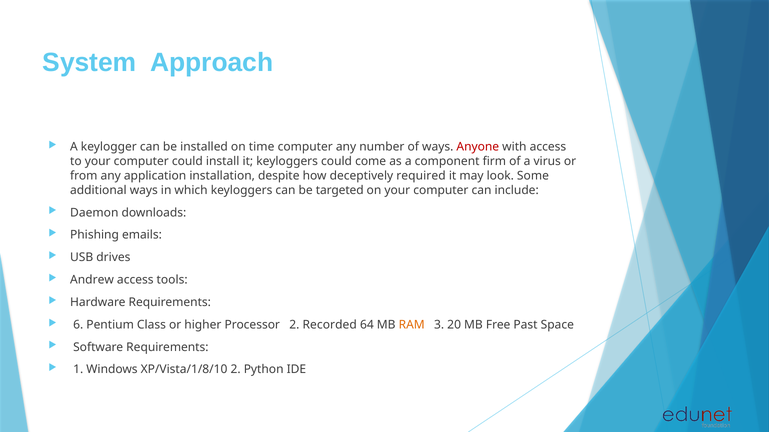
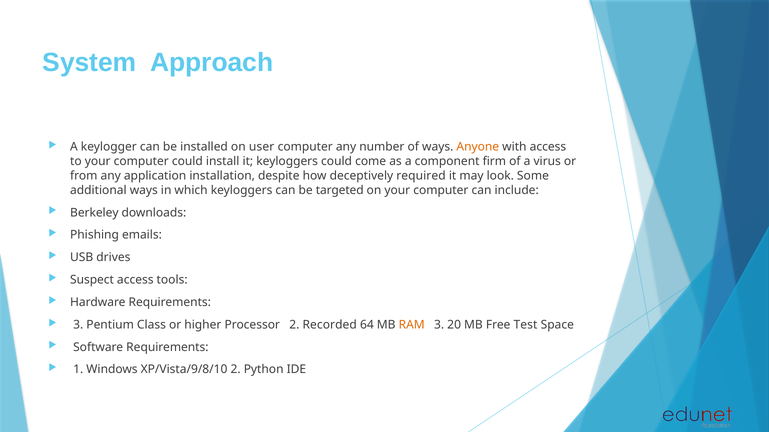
time: time -> user
Anyone colour: red -> orange
Daemon: Daemon -> Berkeley
Andrew: Andrew -> Suspect
6 at (78, 325): 6 -> 3
Past: Past -> Test
XP/Vista/1/8/10: XP/Vista/1/8/10 -> XP/Vista/9/8/10
